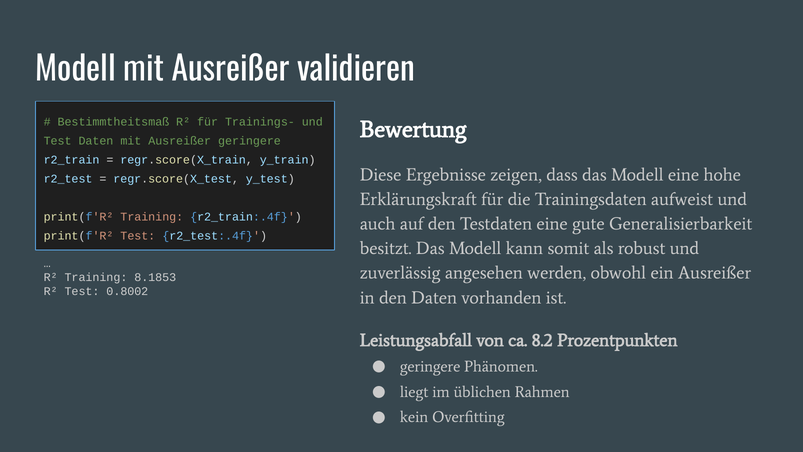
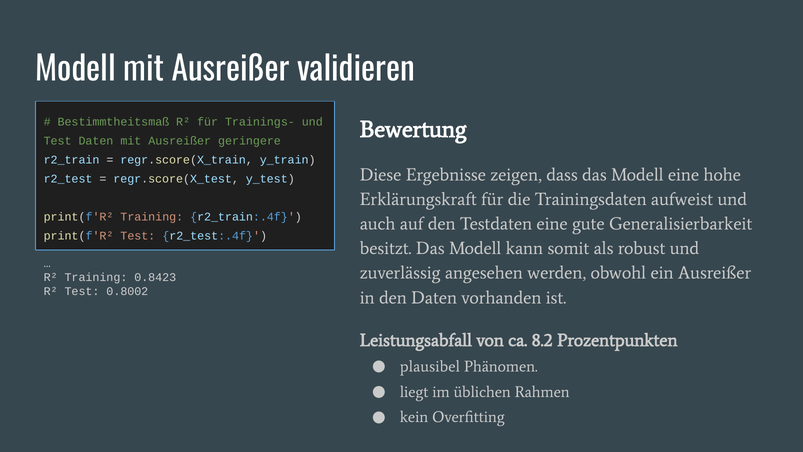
8.1853: 8.1853 -> 0.8423
geringere at (430, 366): geringere -> plausibel
